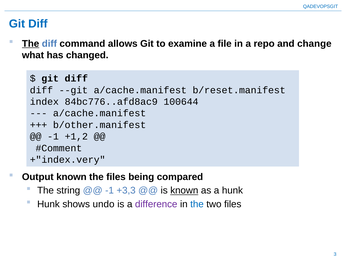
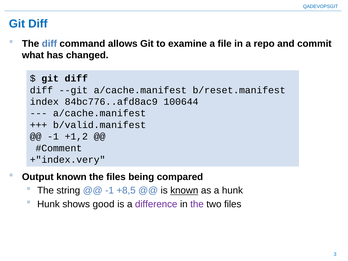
The at (31, 44) underline: present -> none
change: change -> commit
b/other.manifest: b/other.manifest -> b/valid.manifest
+3,3: +3,3 -> +8,5
undo: undo -> good
the at (197, 204) colour: blue -> purple
